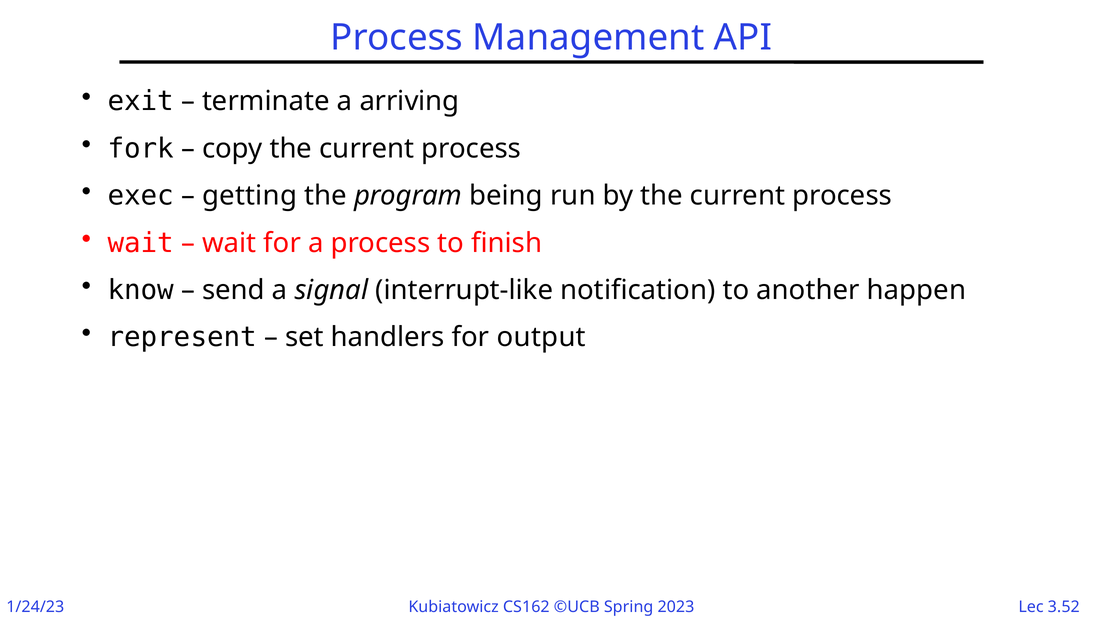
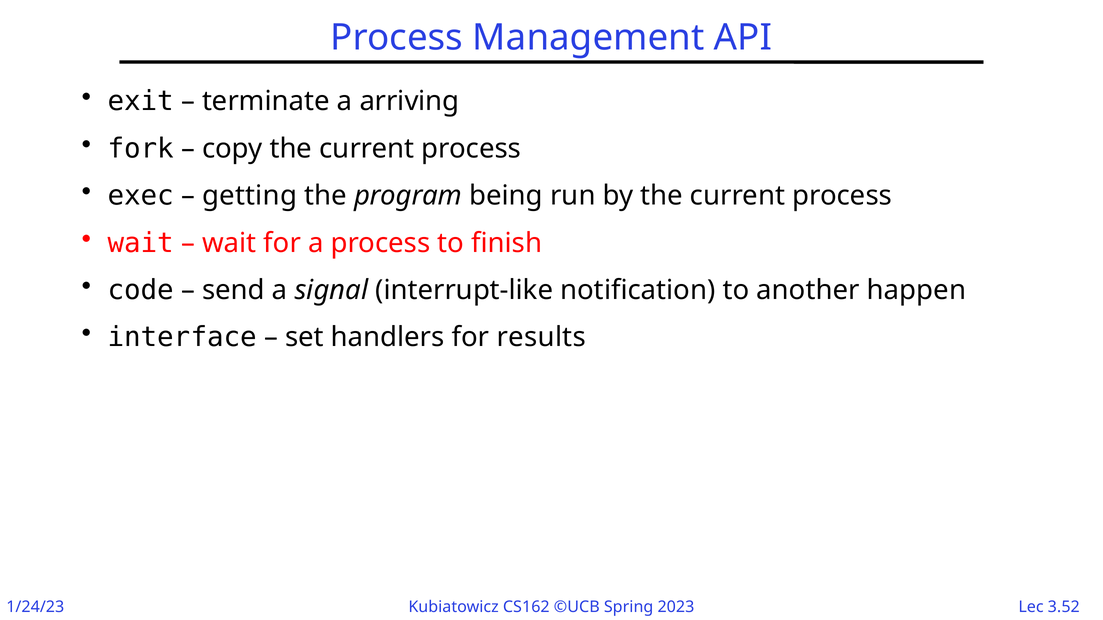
know: know -> code
represent: represent -> interface
output: output -> results
